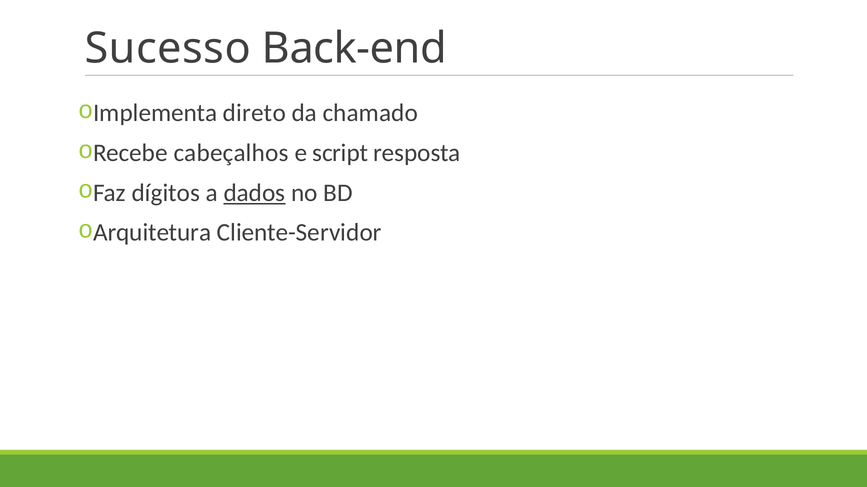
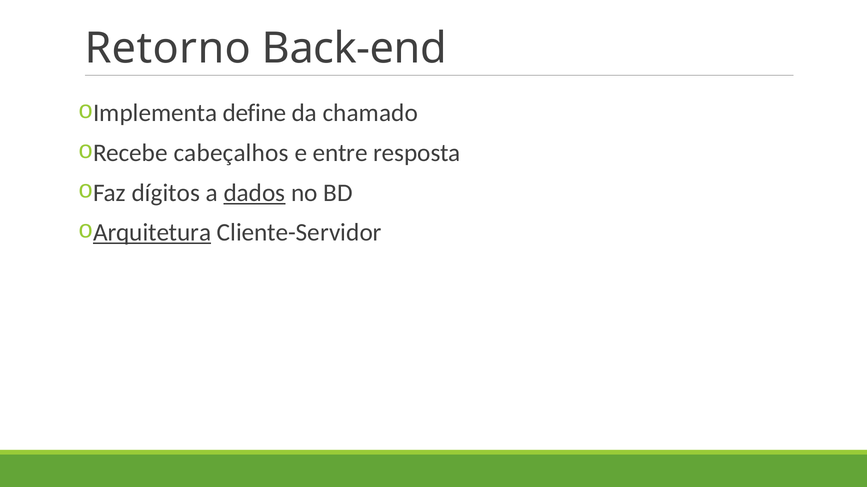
Sucesso: Sucesso -> Retorno
direto: direto -> define
script: script -> entre
Arquitetura underline: none -> present
